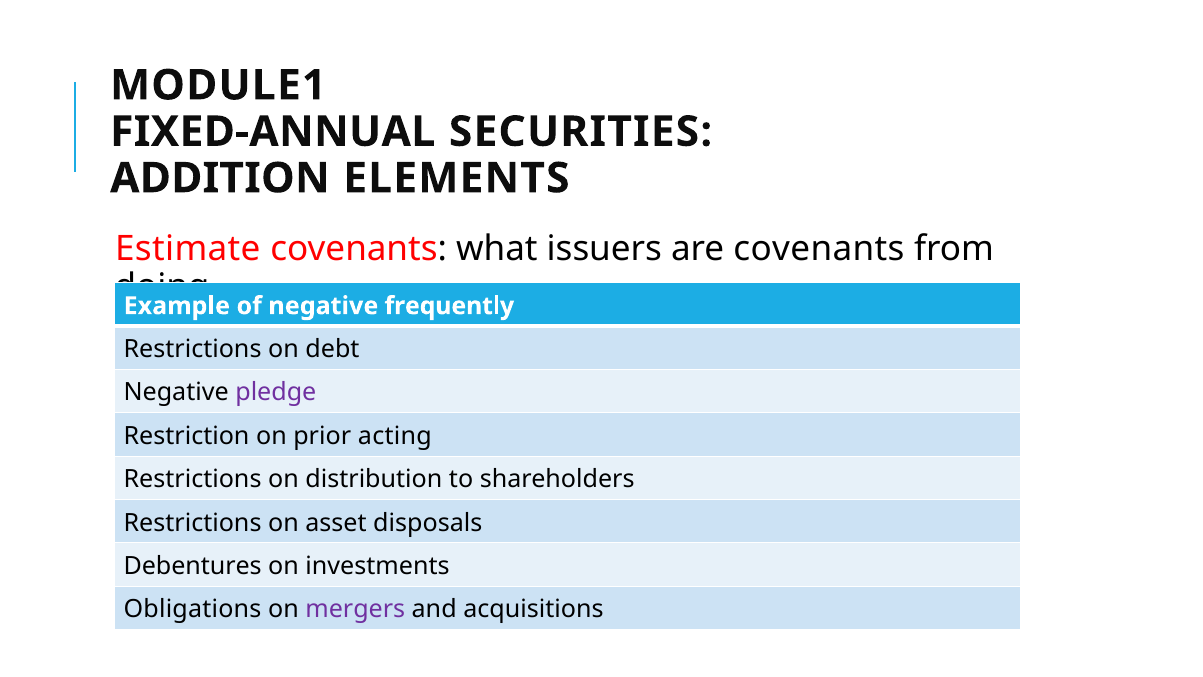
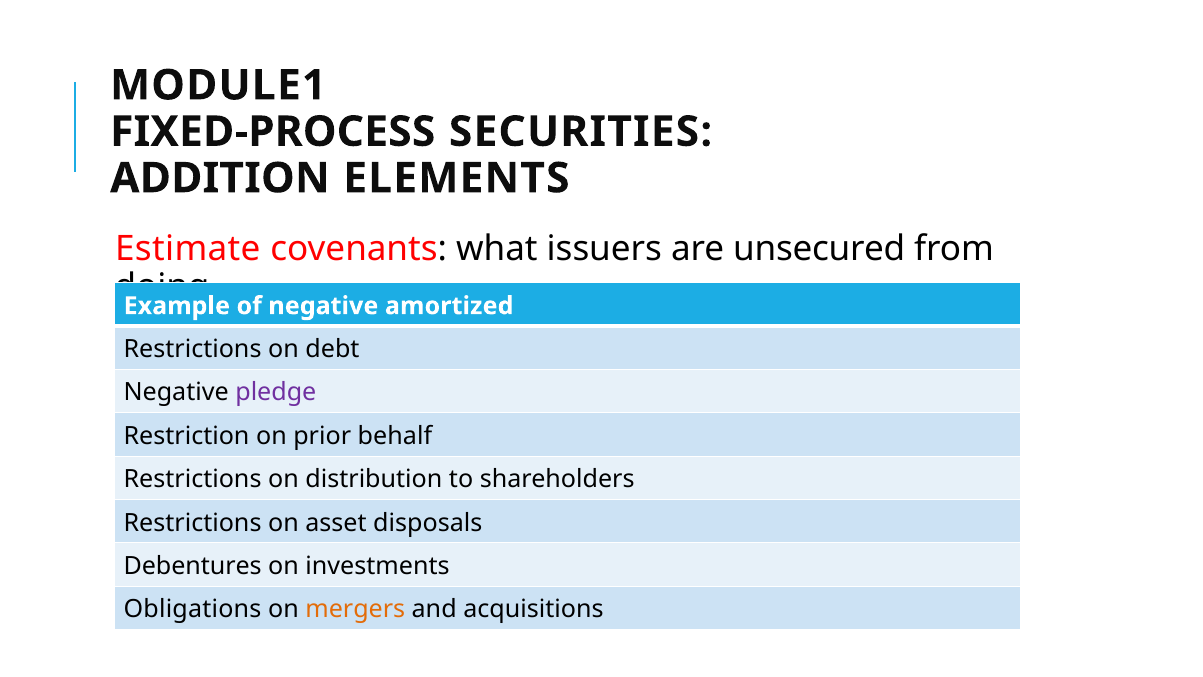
FIXED-ANNUAL: FIXED-ANNUAL -> FIXED-PROCESS
are covenants: covenants -> unsecured
frequently: frequently -> amortized
acting: acting -> behalf
mergers colour: purple -> orange
